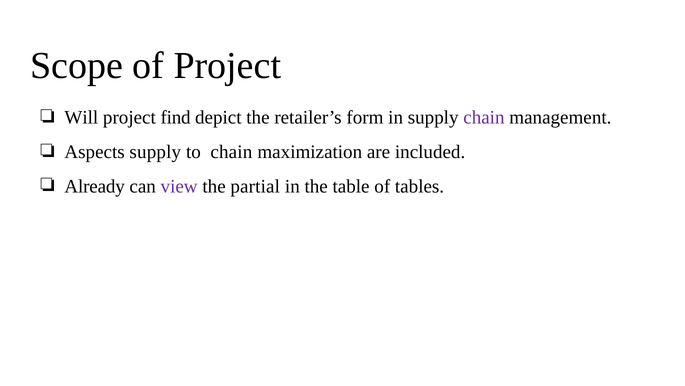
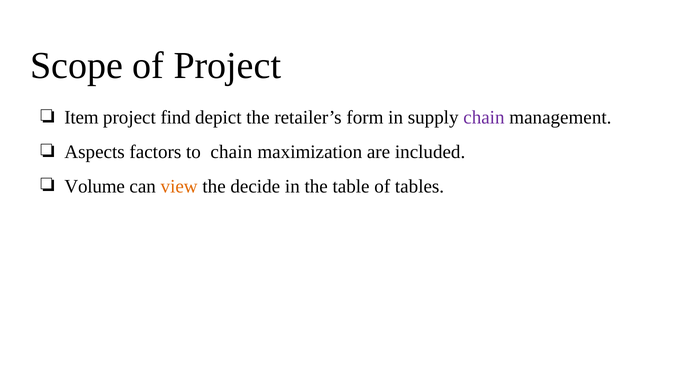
Will: Will -> Item
Aspects supply: supply -> factors
Already: Already -> Volume
view colour: purple -> orange
partial: partial -> decide
